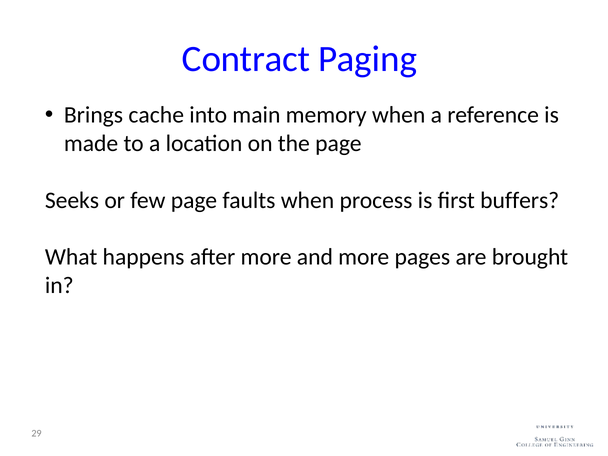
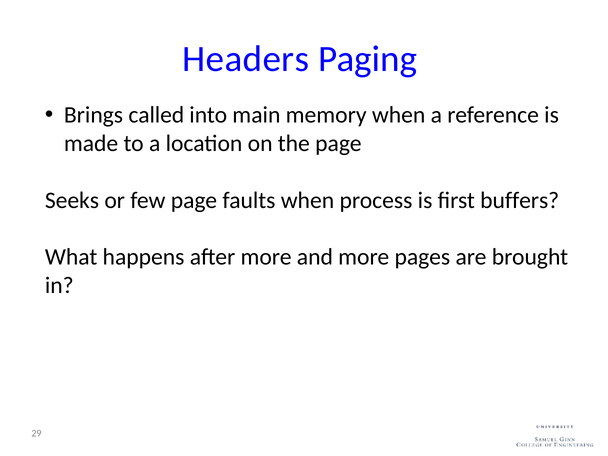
Contract: Contract -> Headers
cache: cache -> called
